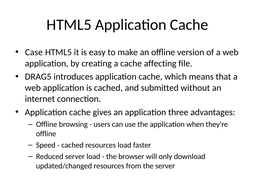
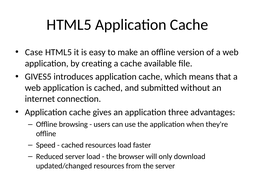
affecting: affecting -> available
DRAG5: DRAG5 -> GIVES5
